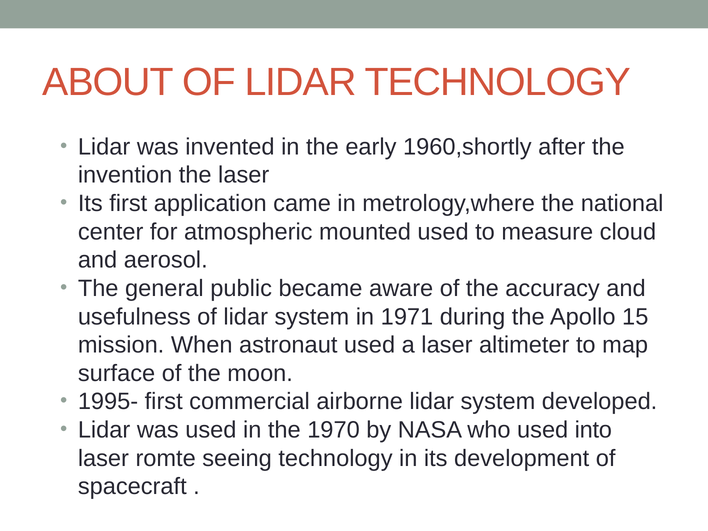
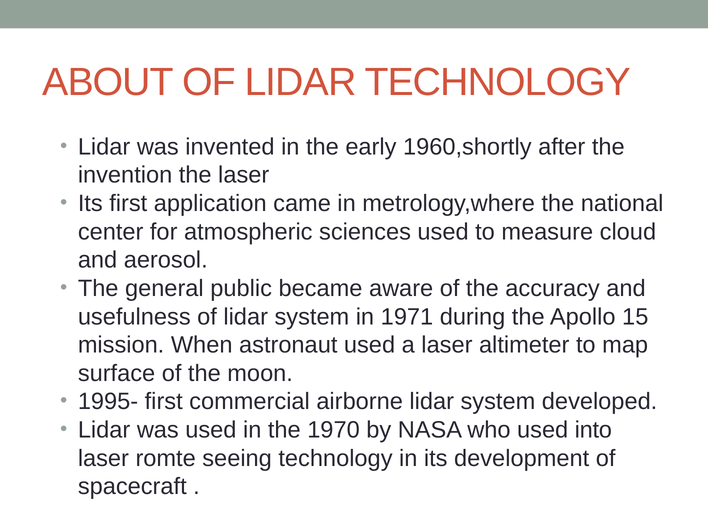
mounted: mounted -> sciences
